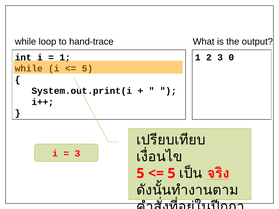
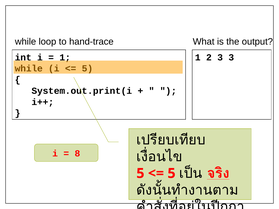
3 0: 0 -> 3
3 at (77, 154): 3 -> 8
